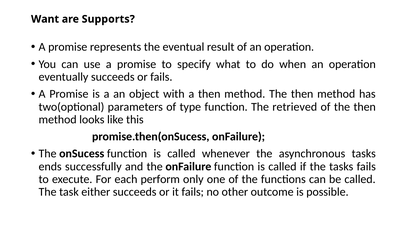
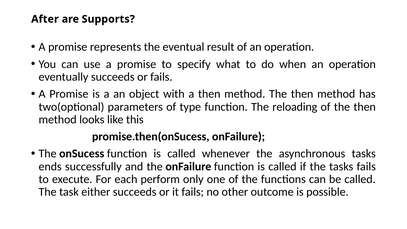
Want: Want -> After
retrieved: retrieved -> reloading
